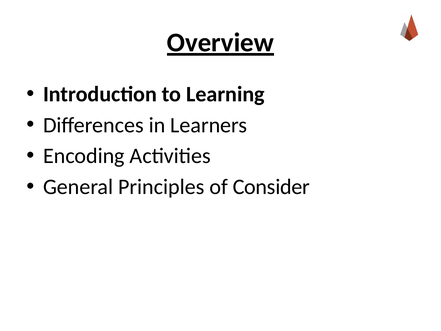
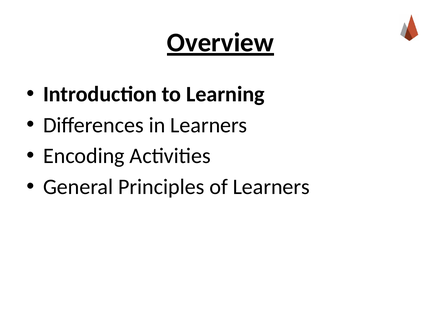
of Consider: Consider -> Learners
